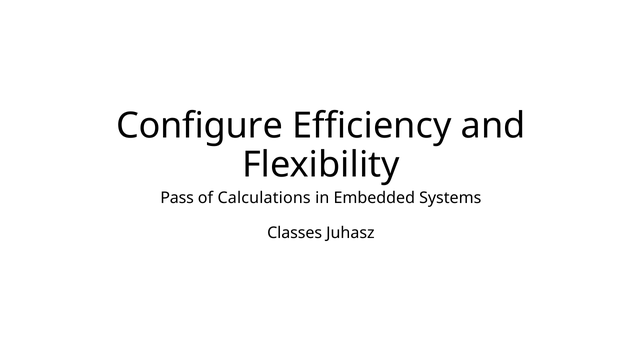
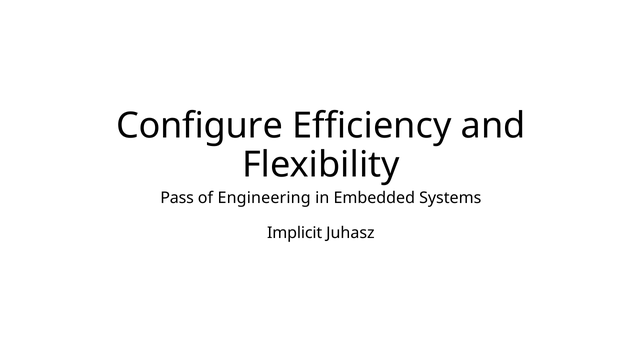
Calculations: Calculations -> Engineering
Classes: Classes -> Implicit
